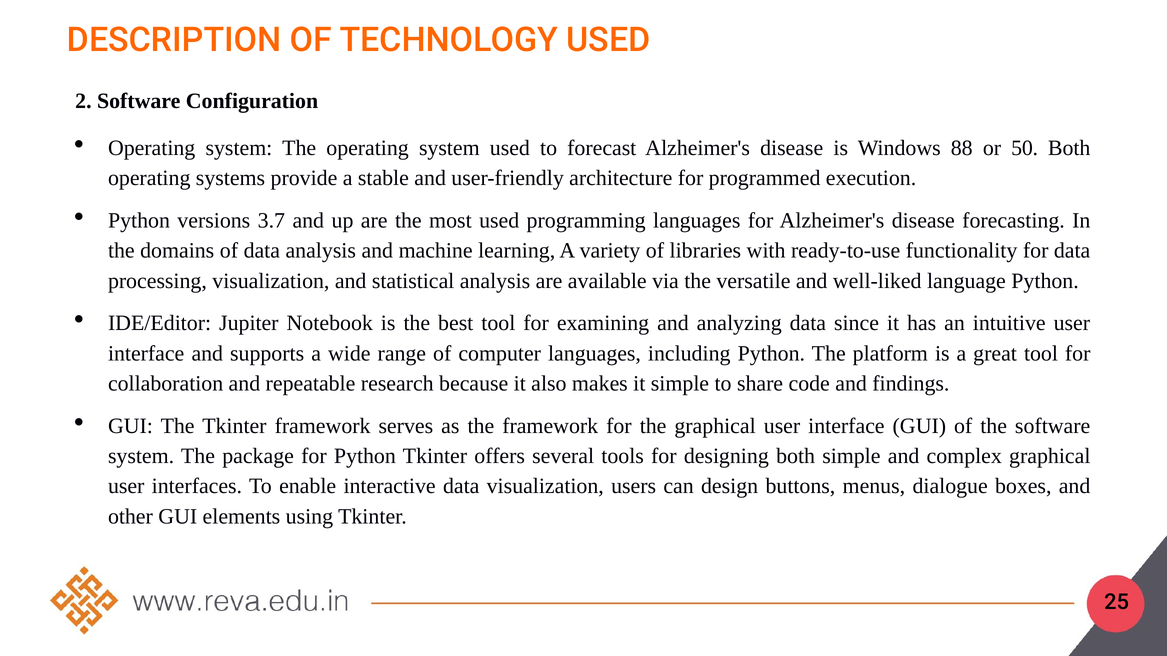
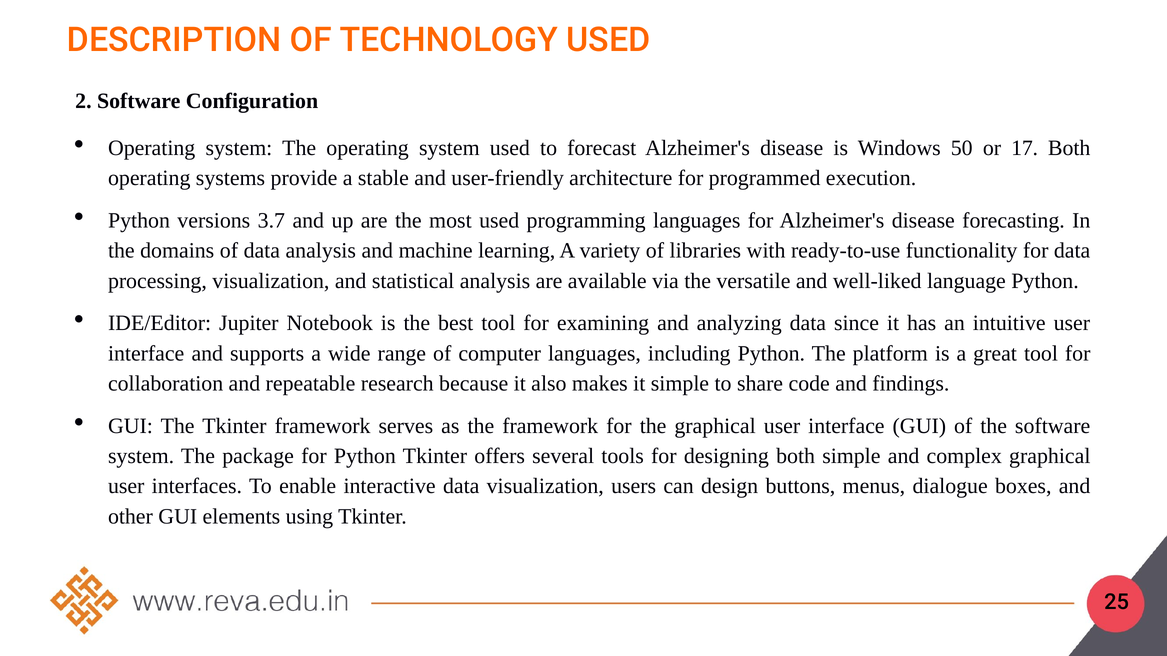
88: 88 -> 50
50: 50 -> 17
